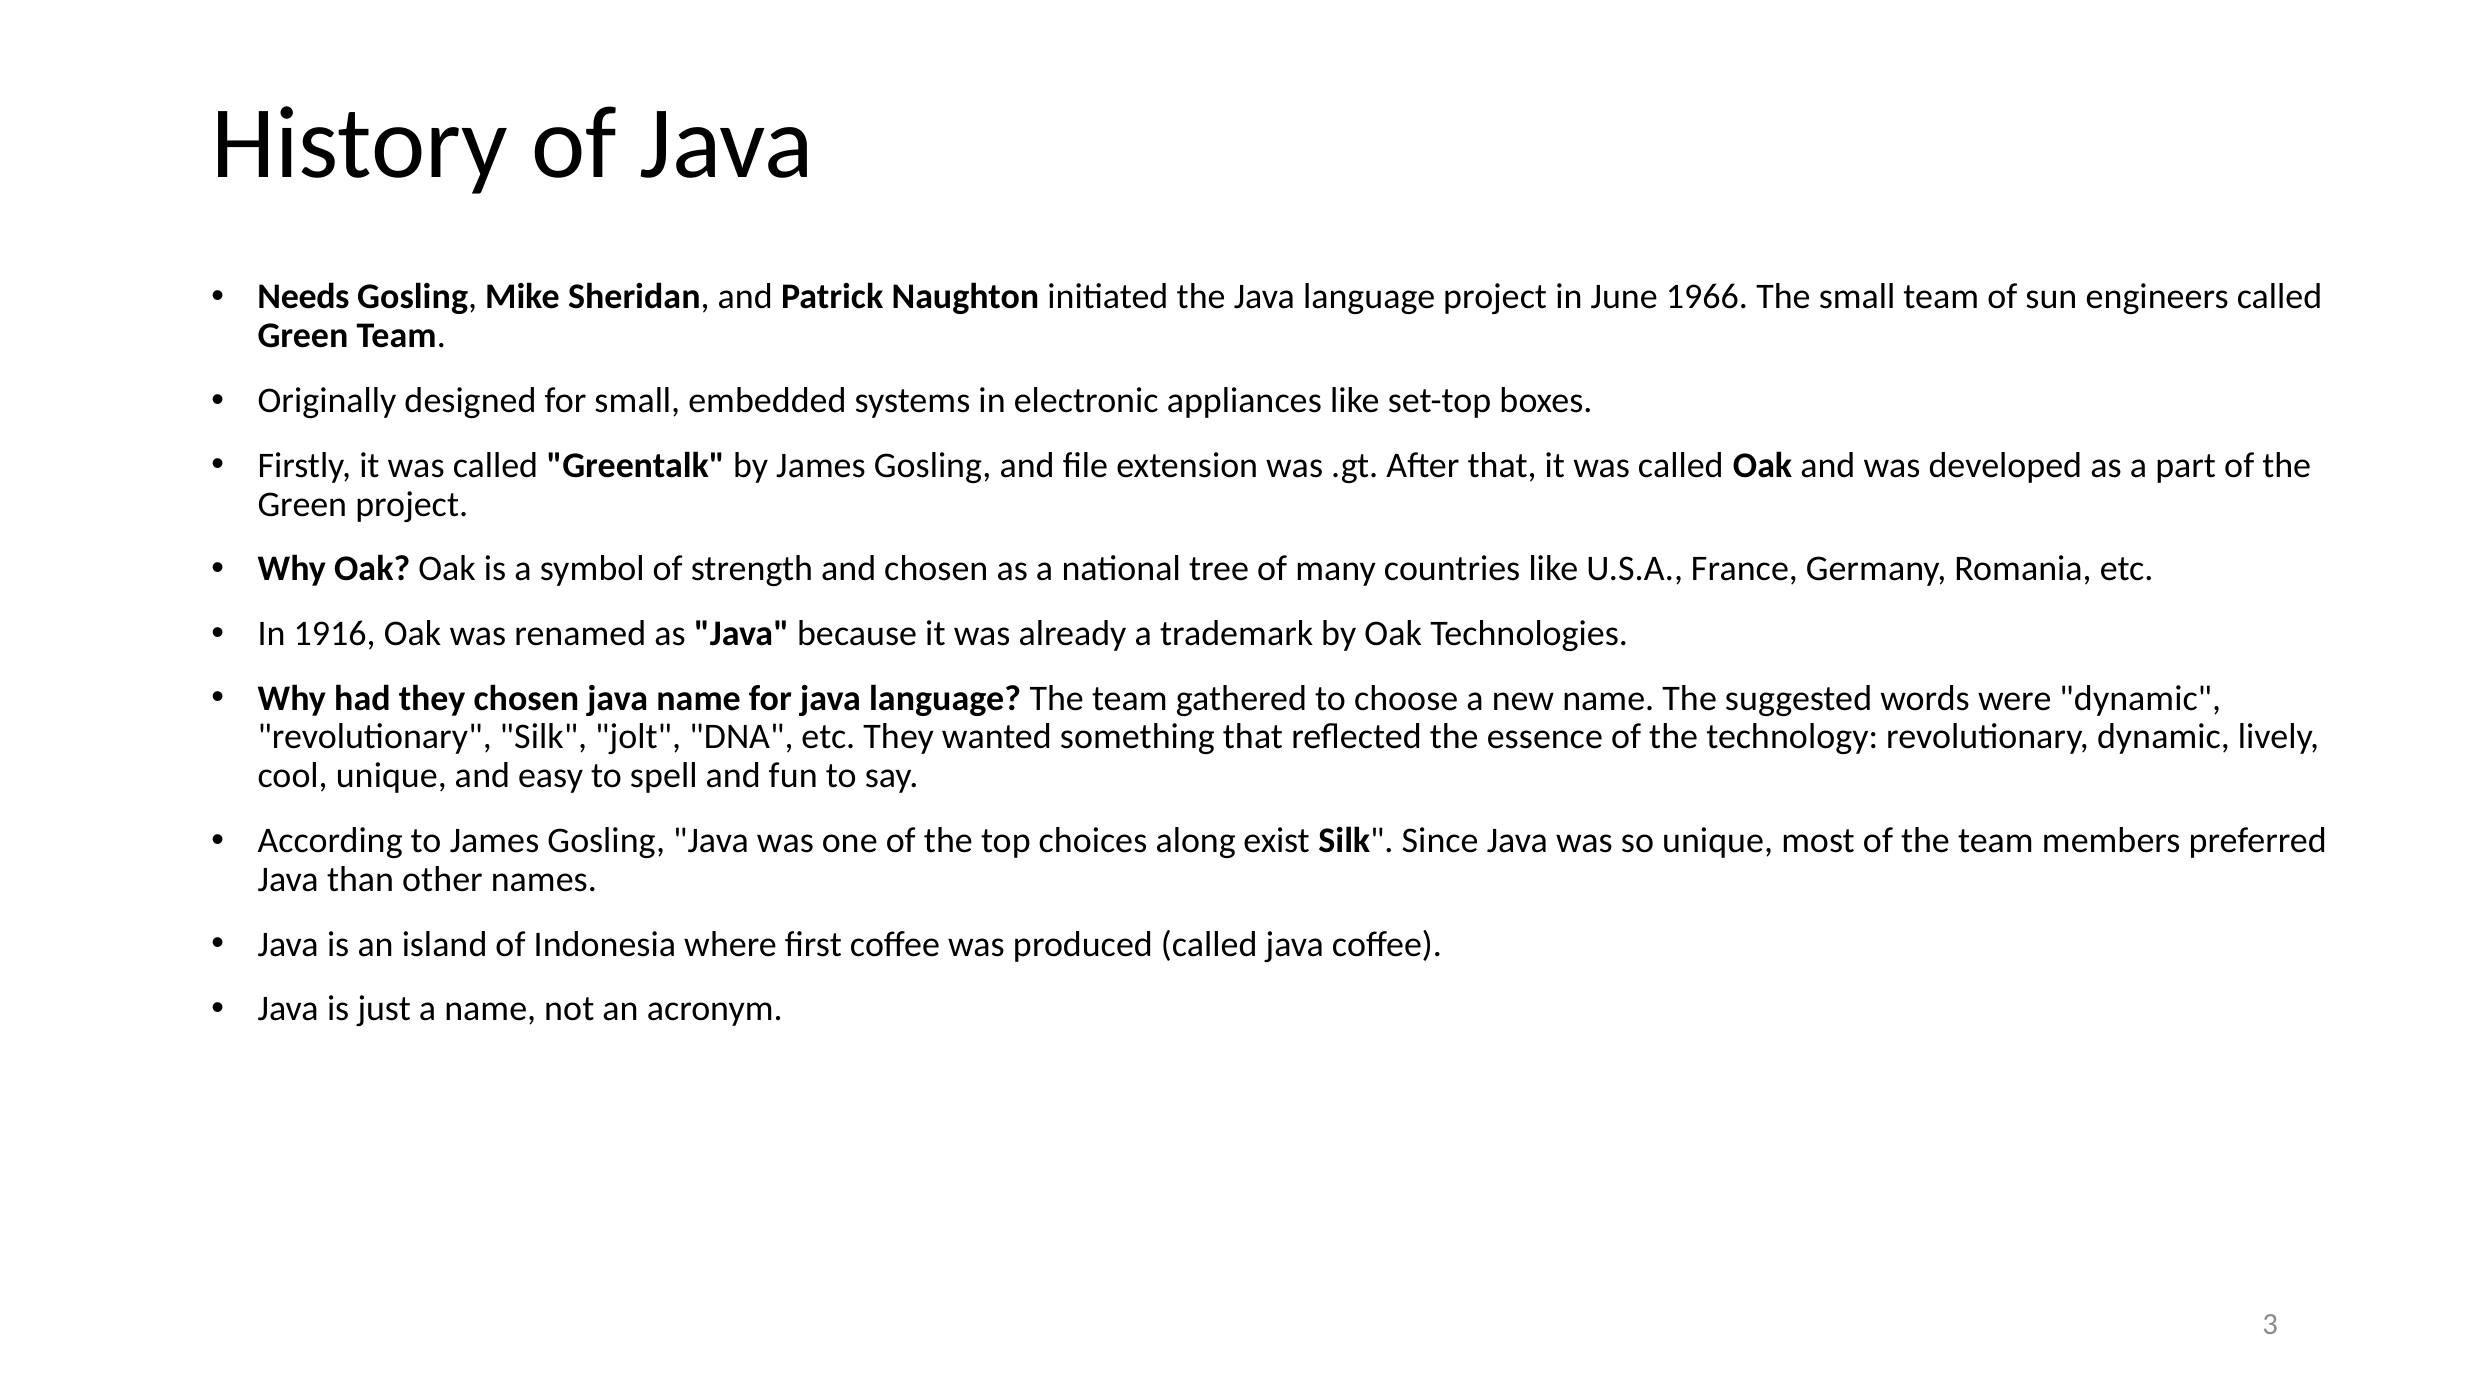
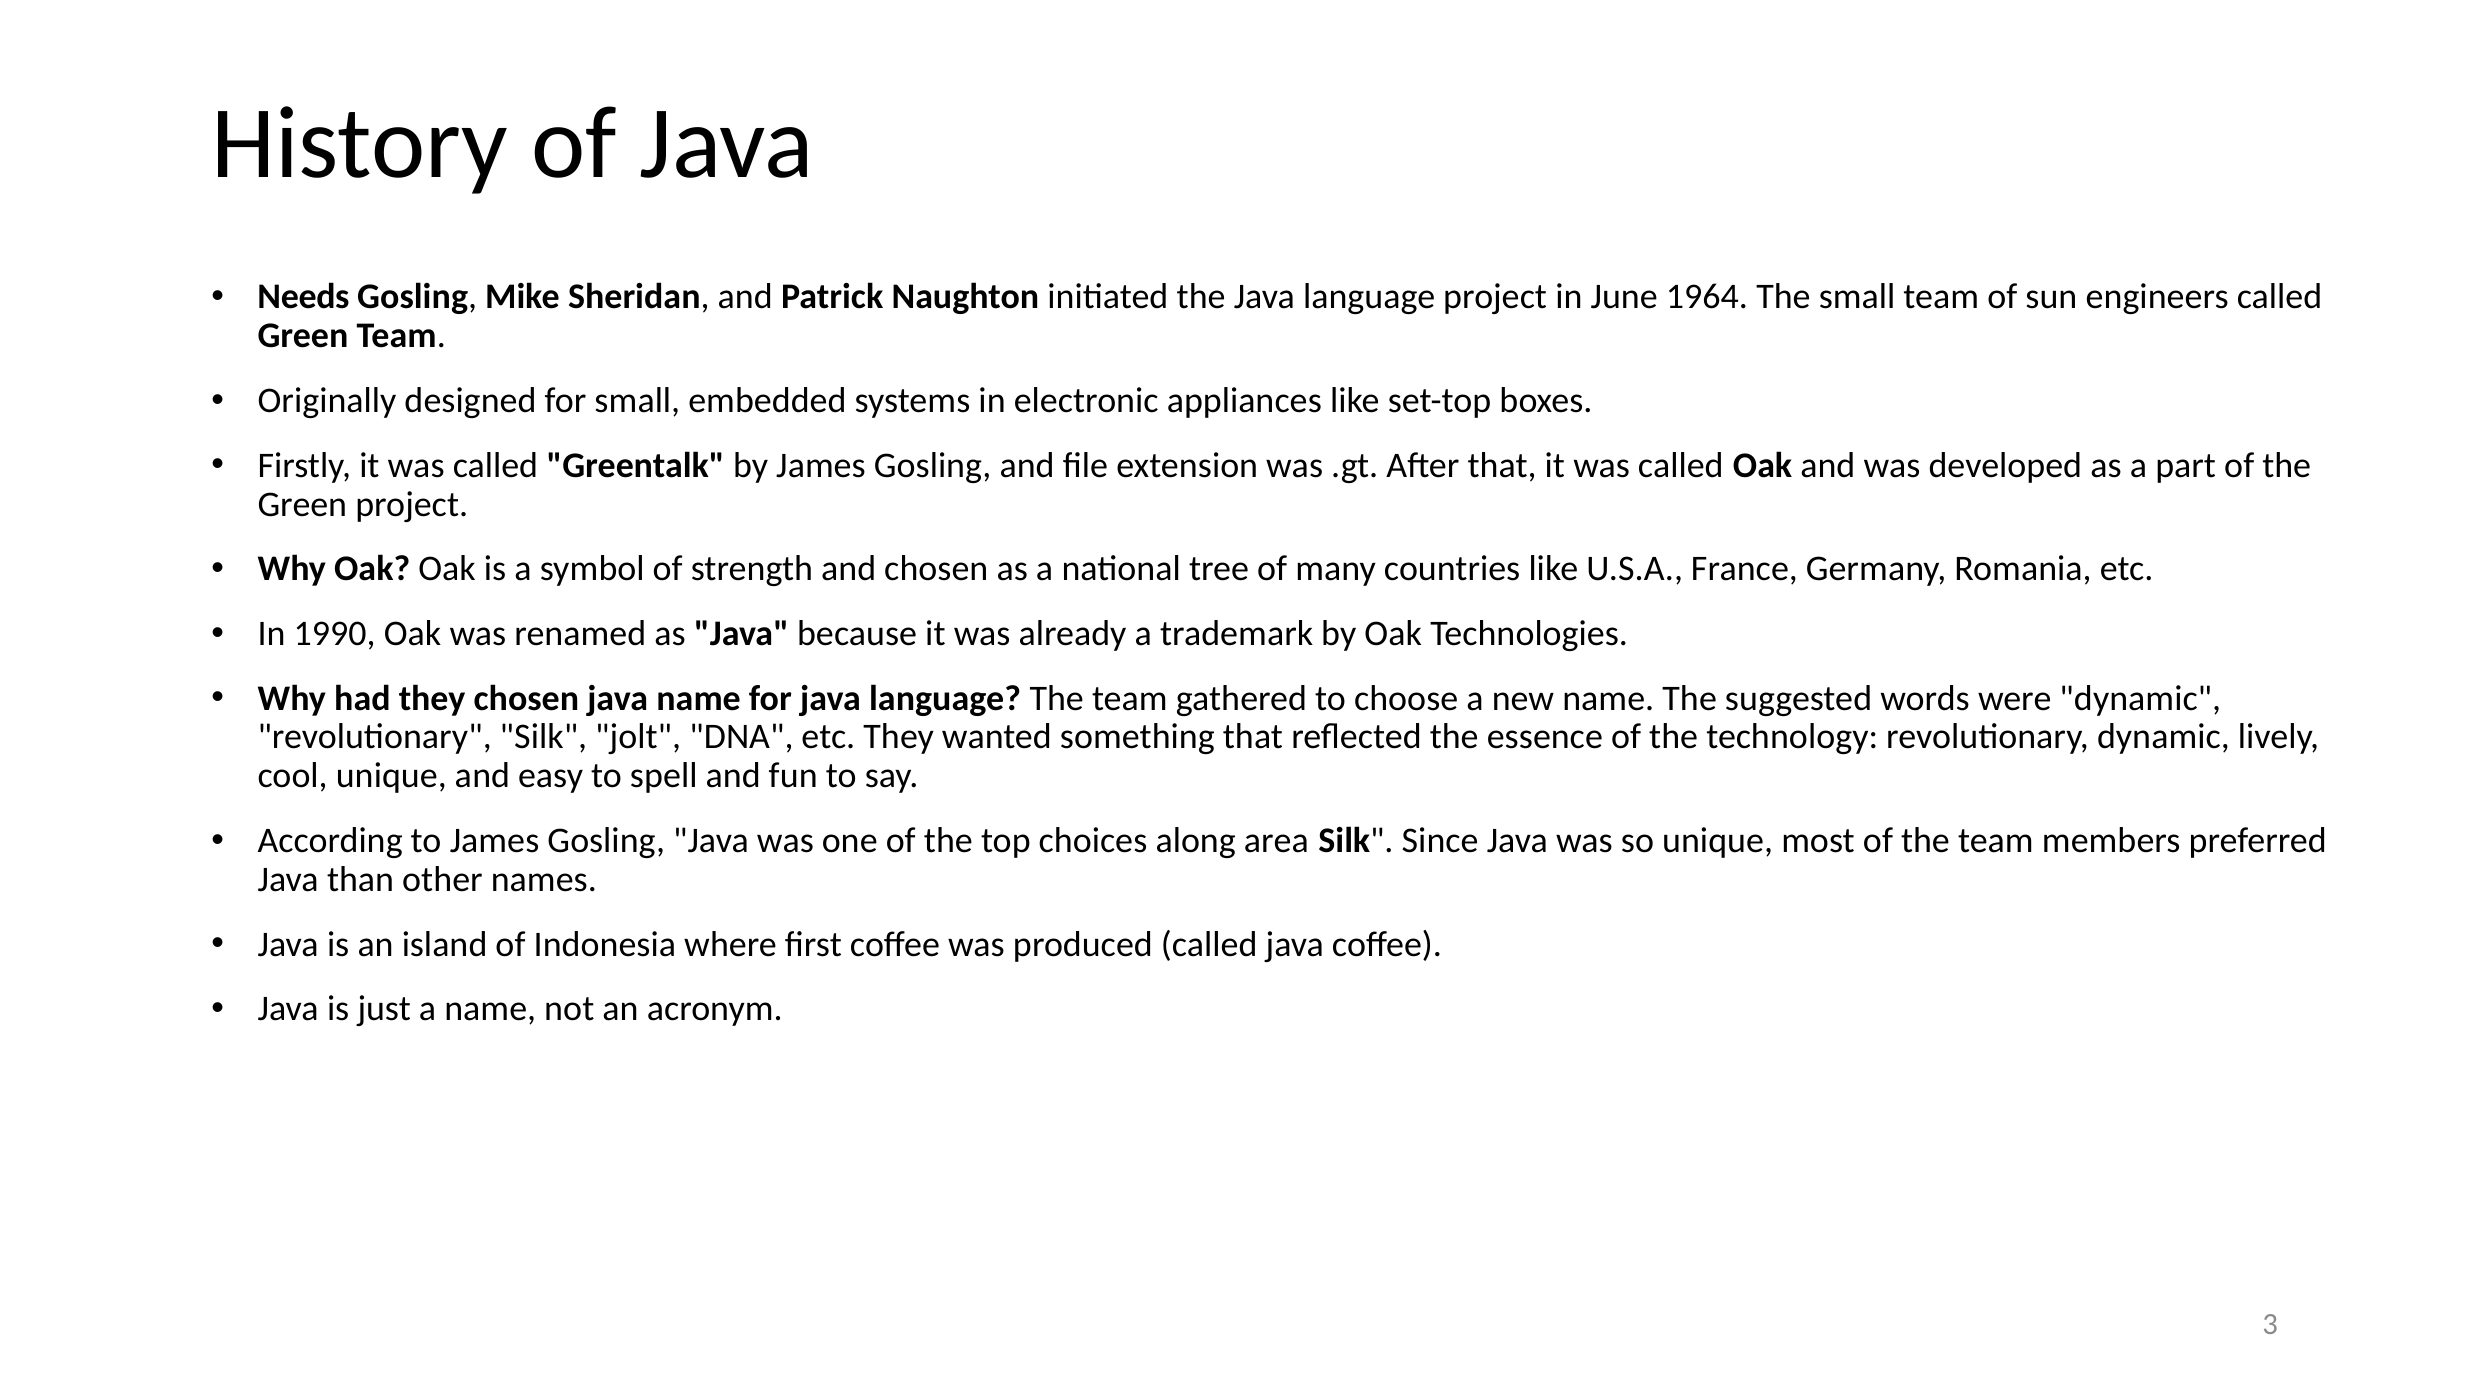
1966: 1966 -> 1964
1916: 1916 -> 1990
exist: exist -> area
